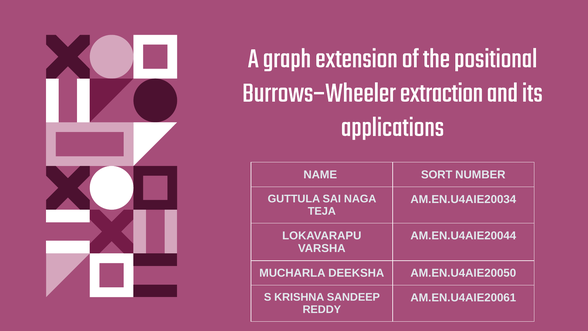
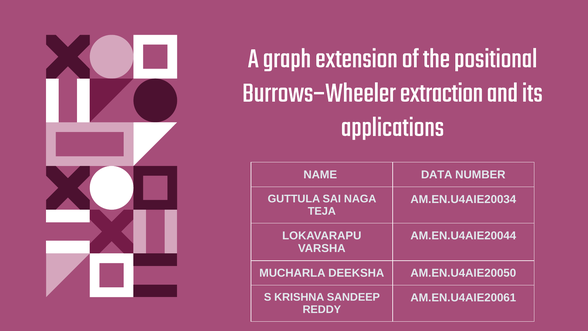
SORT: SORT -> DATA
